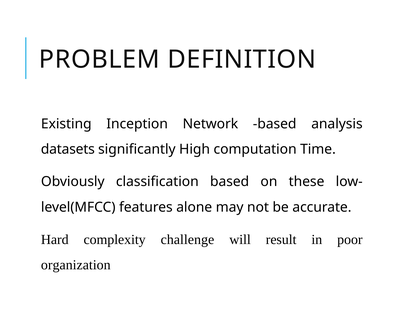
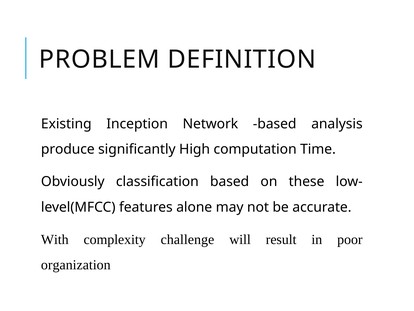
datasets: datasets -> produce
Hard: Hard -> With
